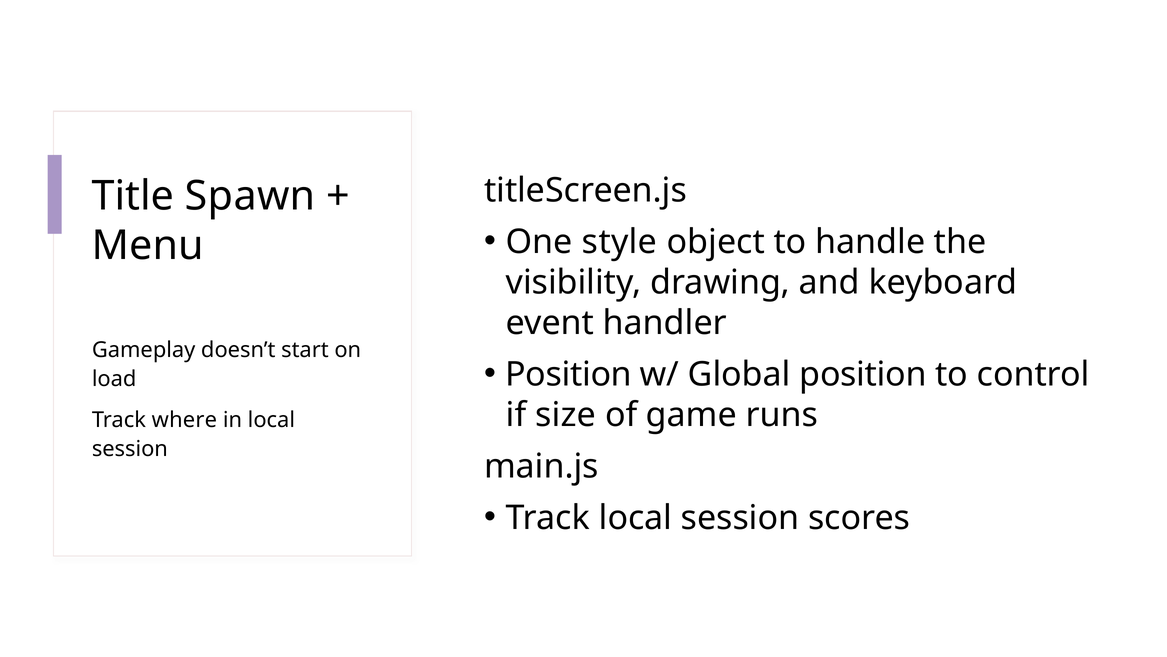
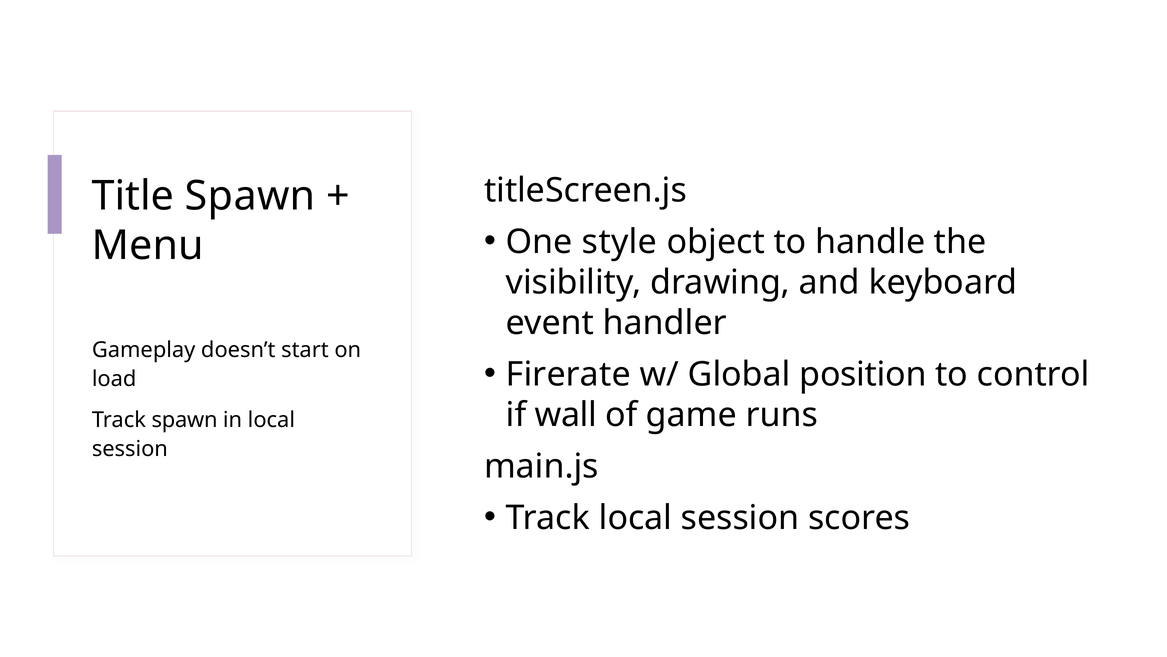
Position at (569, 374): Position -> Firerate
size: size -> wall
Track where: where -> spawn
